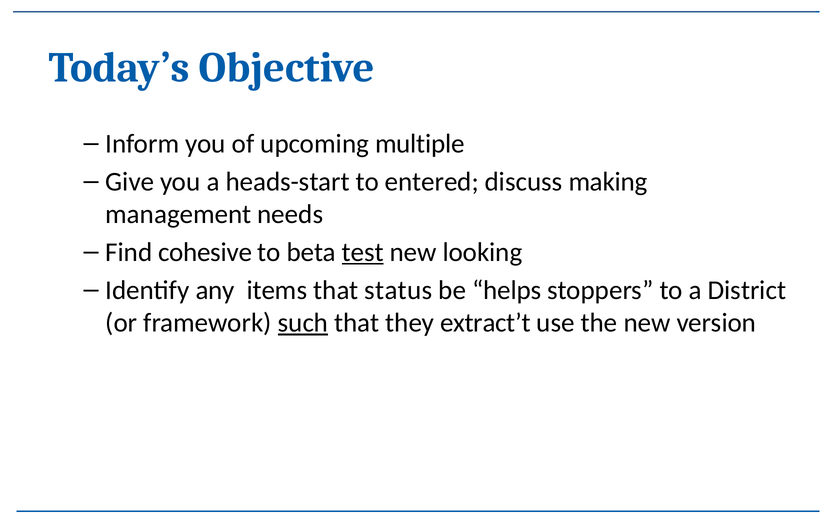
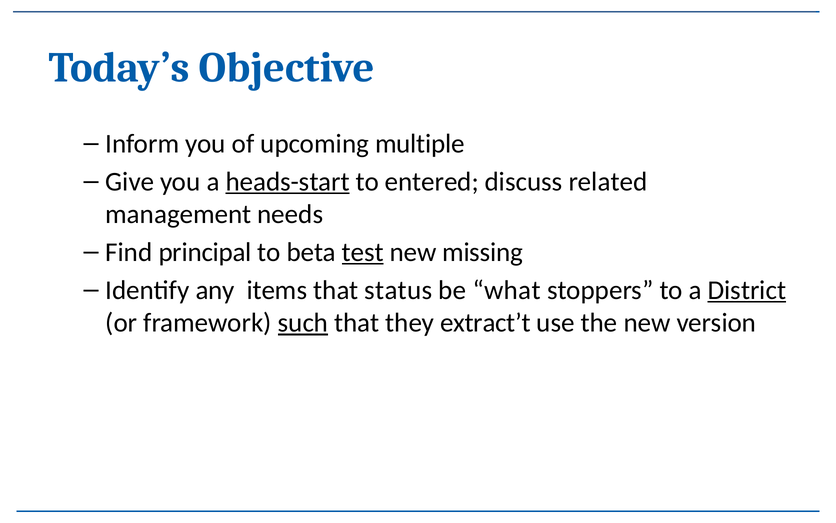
heads-start underline: none -> present
making: making -> related
cohesive: cohesive -> principal
looking: looking -> missing
helps: helps -> what
District underline: none -> present
